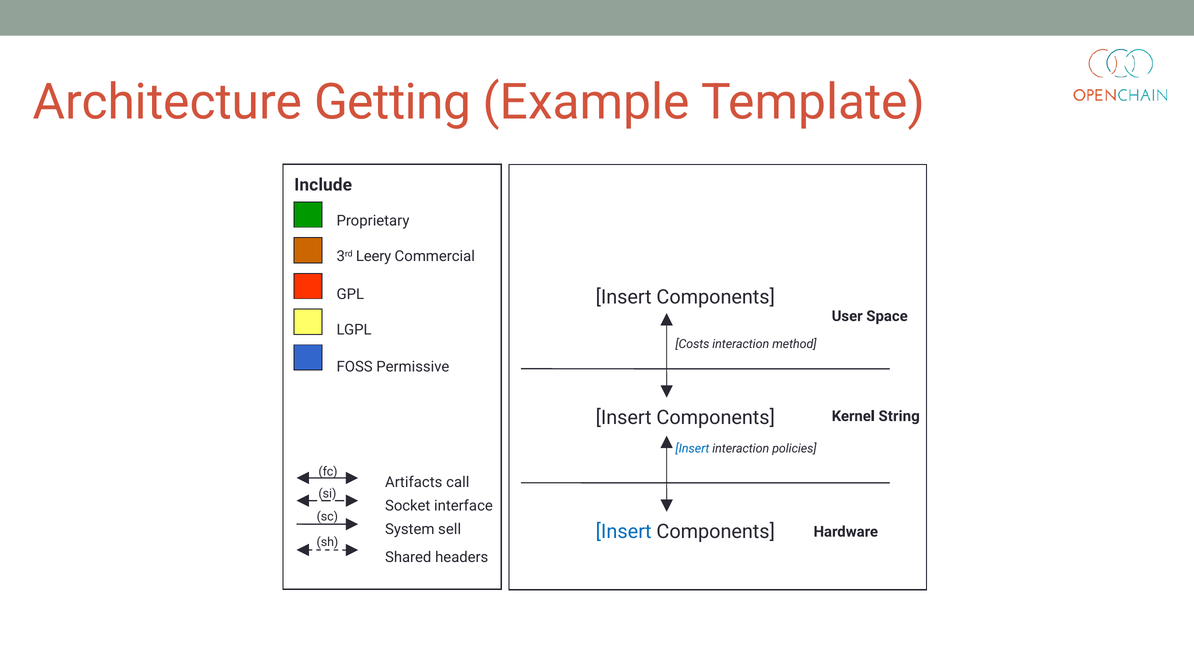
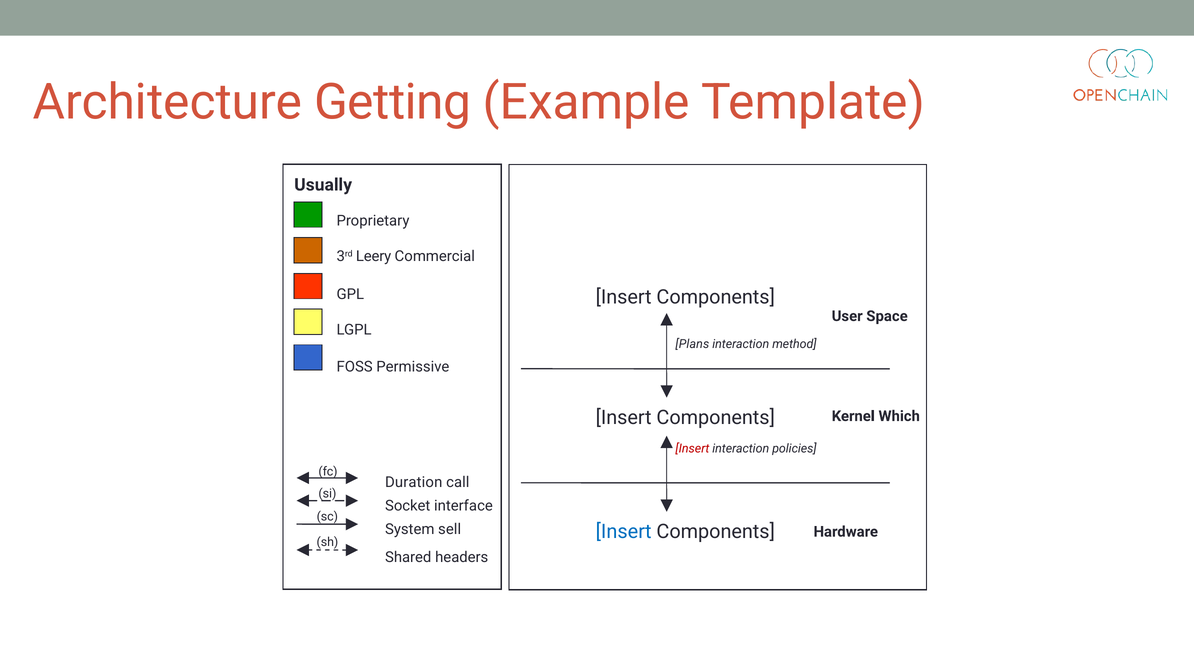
Include: Include -> Usually
Costs: Costs -> Plans
String: String -> Which
Insert at (692, 448) colour: blue -> red
Artifacts: Artifacts -> Duration
